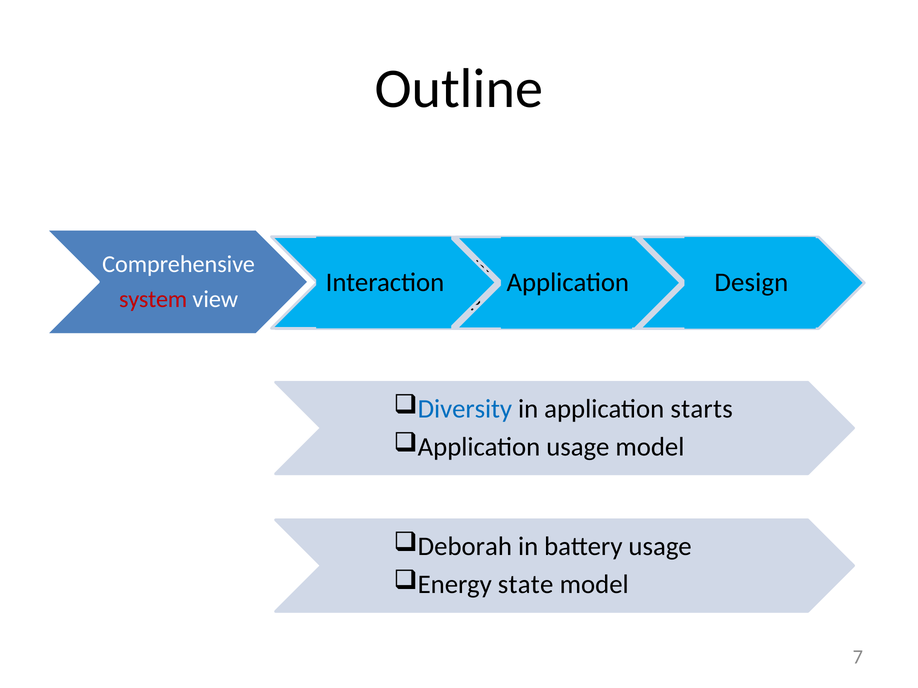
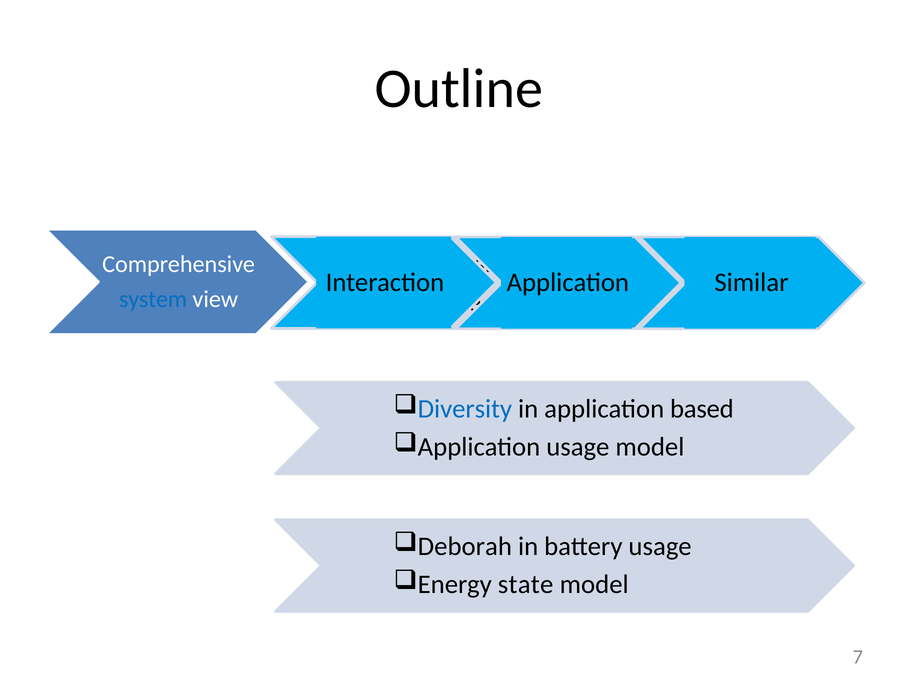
Design: Design -> Similar
system colour: red -> blue
starts: starts -> based
